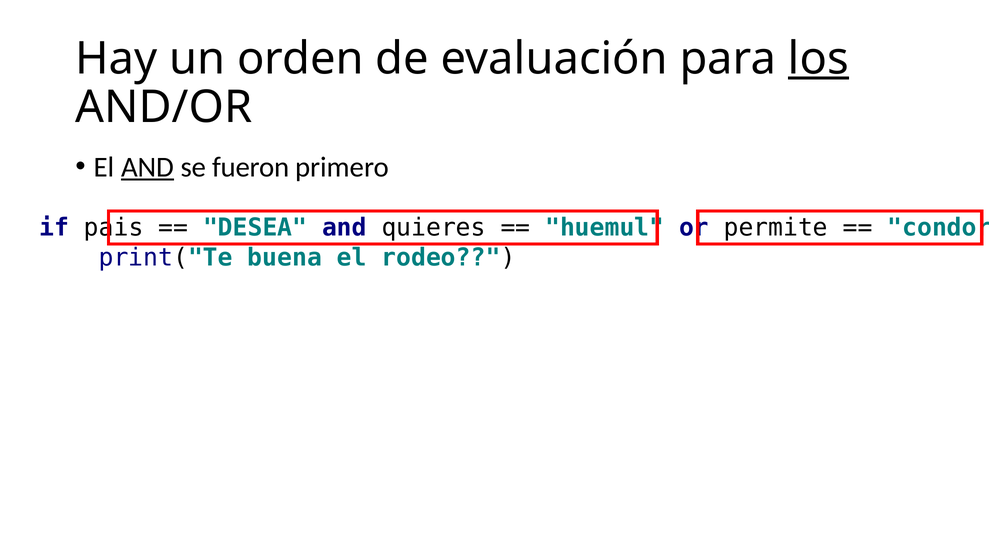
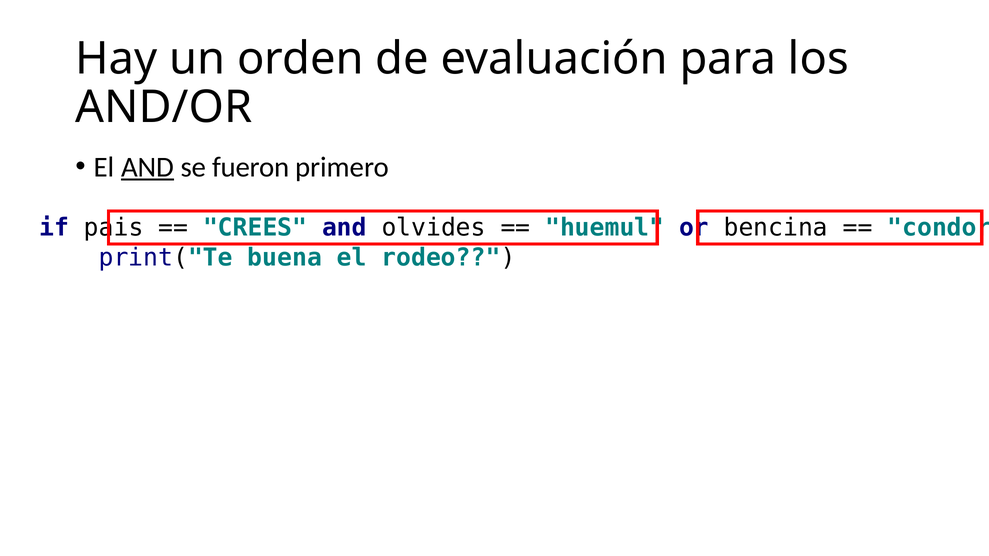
los underline: present -> none
DESEA: DESEA -> CREES
quieres: quieres -> olvides
permite: permite -> bencina
